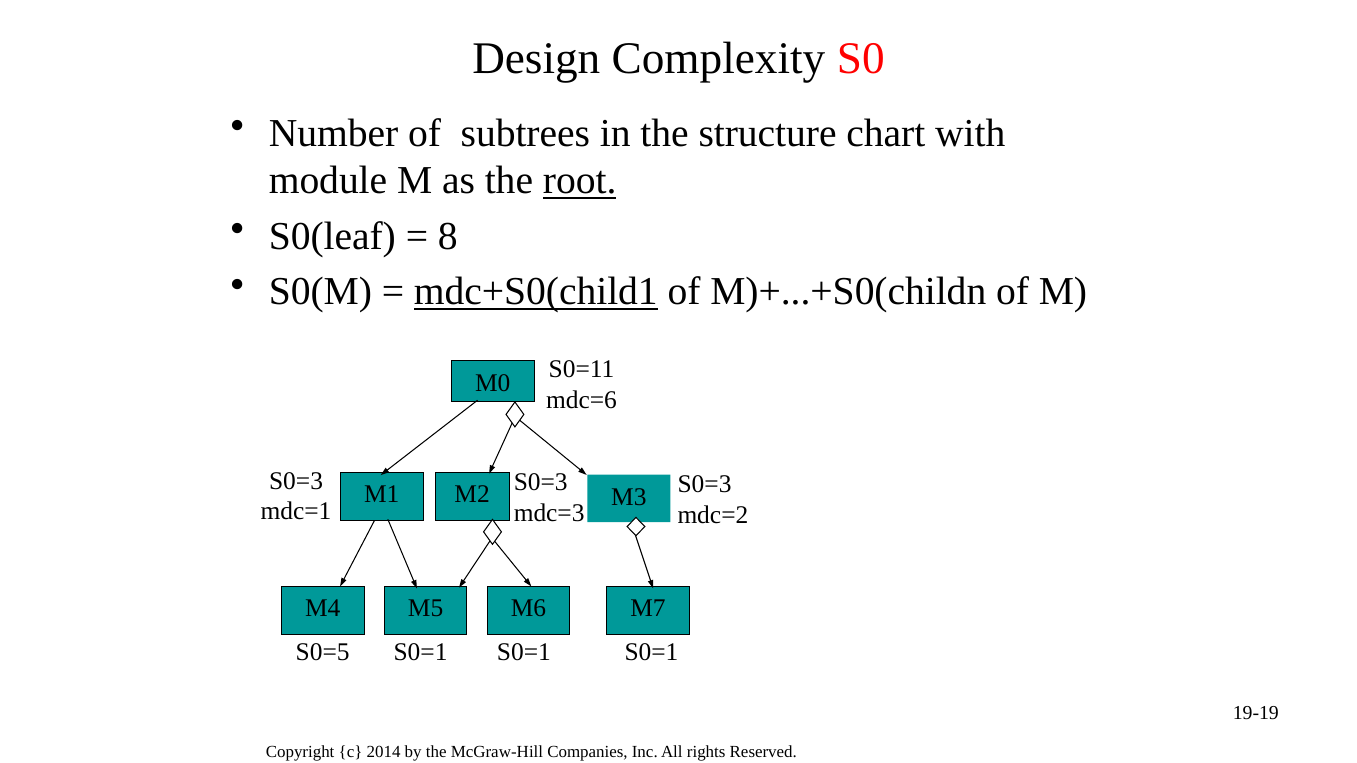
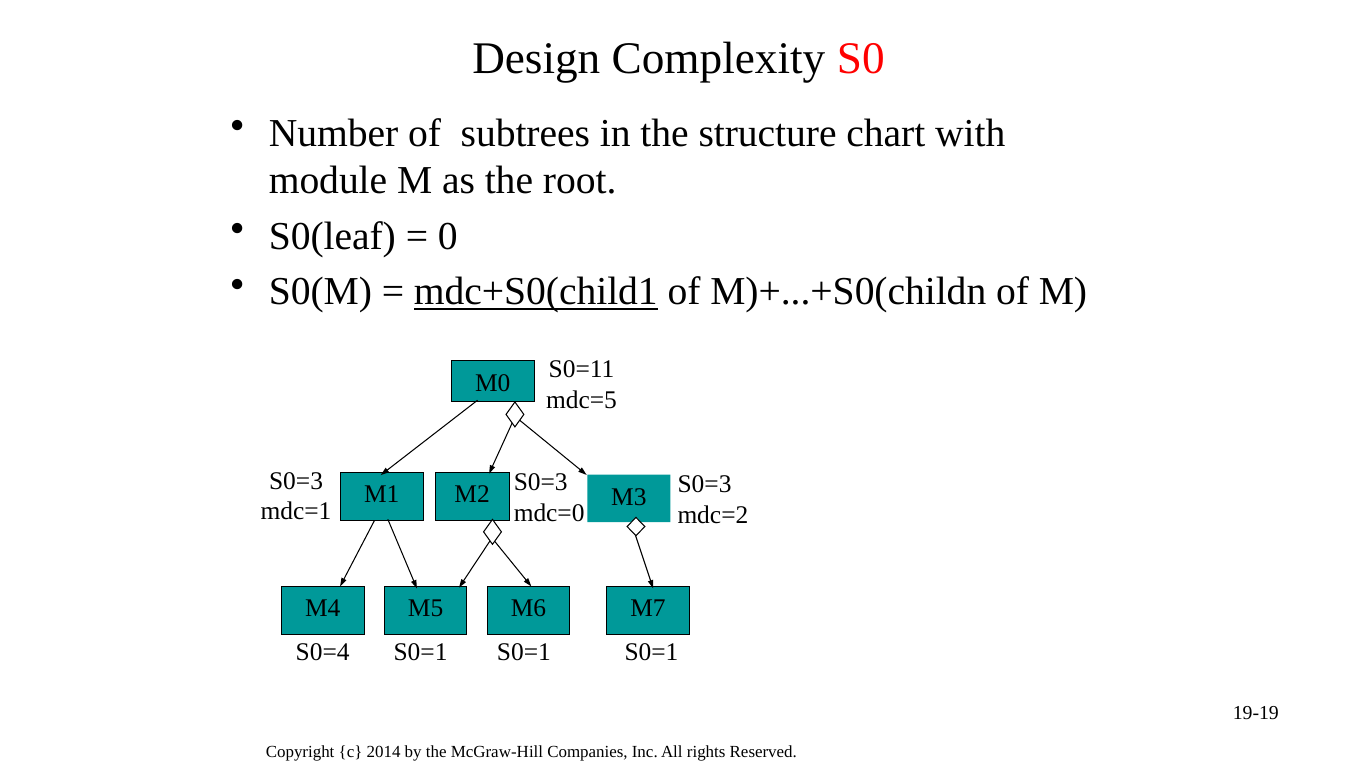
root underline: present -> none
8: 8 -> 0
mdc=6: mdc=6 -> mdc=5
mdc=3: mdc=3 -> mdc=0
S0=5: S0=5 -> S0=4
